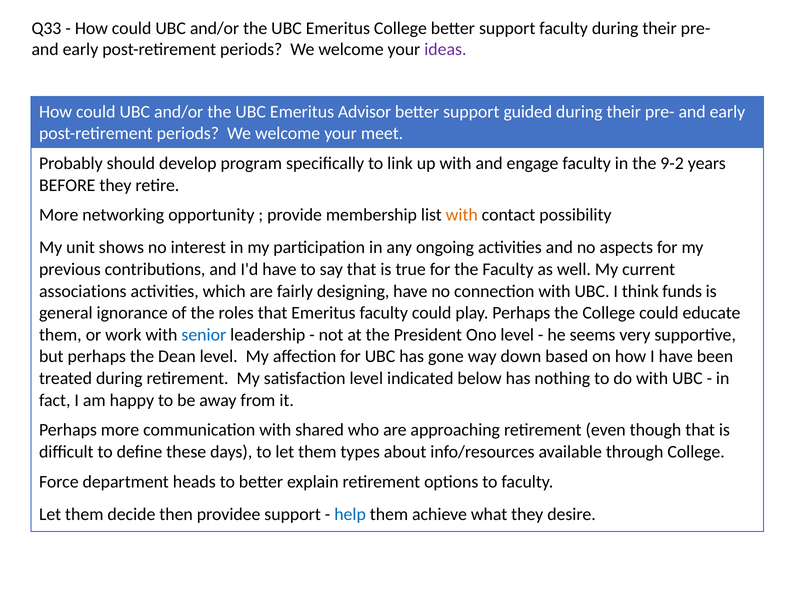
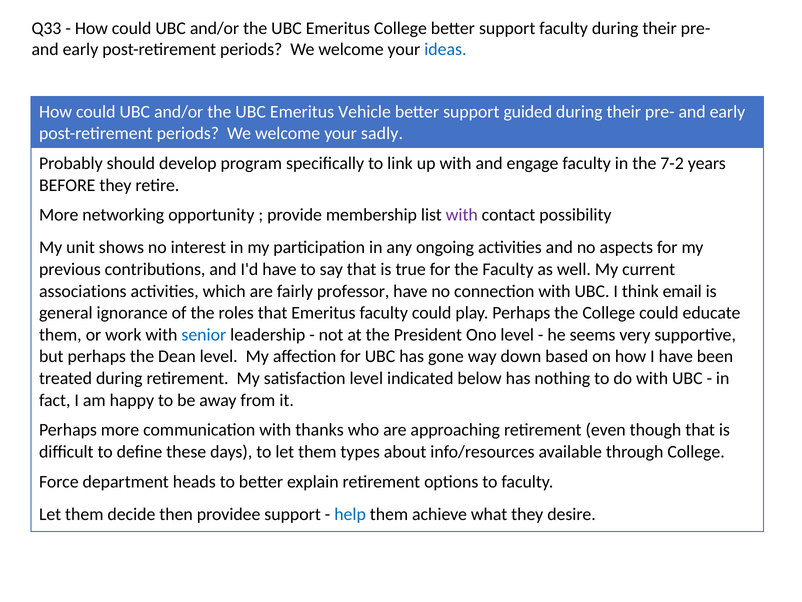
ideas colour: purple -> blue
Advisor: Advisor -> Vehicle
meet: meet -> sadly
9-2: 9-2 -> 7-2
with at (462, 215) colour: orange -> purple
designing: designing -> professor
funds: funds -> email
shared: shared -> thanks
